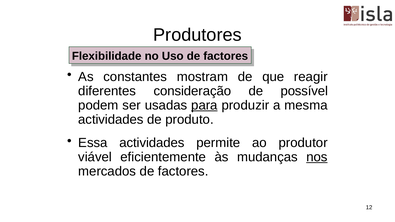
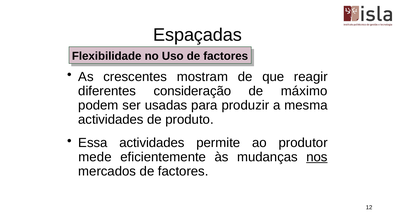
Produtores: Produtores -> Espaçadas
constantes: constantes -> crescentes
possível: possível -> máximo
para underline: present -> none
viável: viável -> mede
